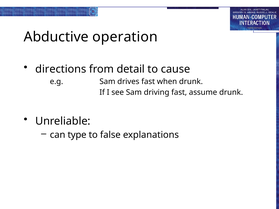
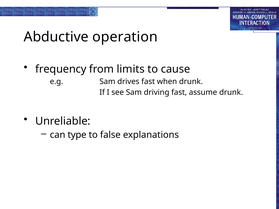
directions: directions -> frequency
detail: detail -> limits
